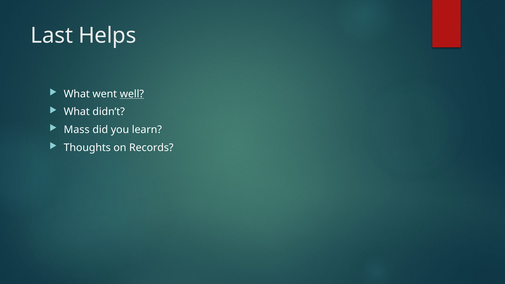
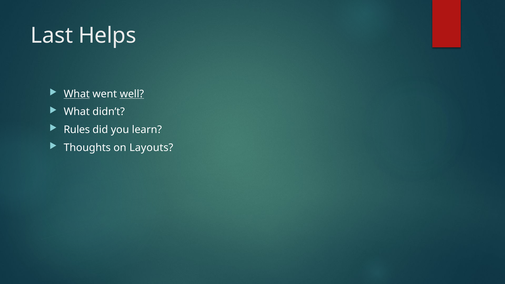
What at (77, 94) underline: none -> present
Mass: Mass -> Rules
Records: Records -> Layouts
